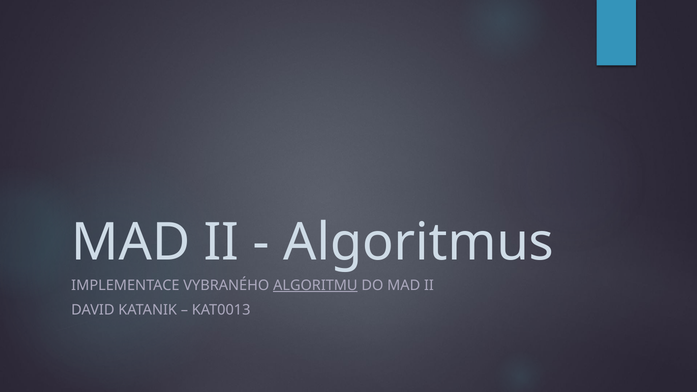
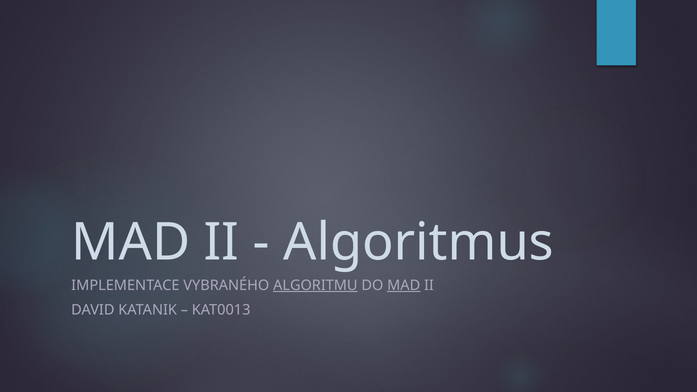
MAD at (404, 285) underline: none -> present
